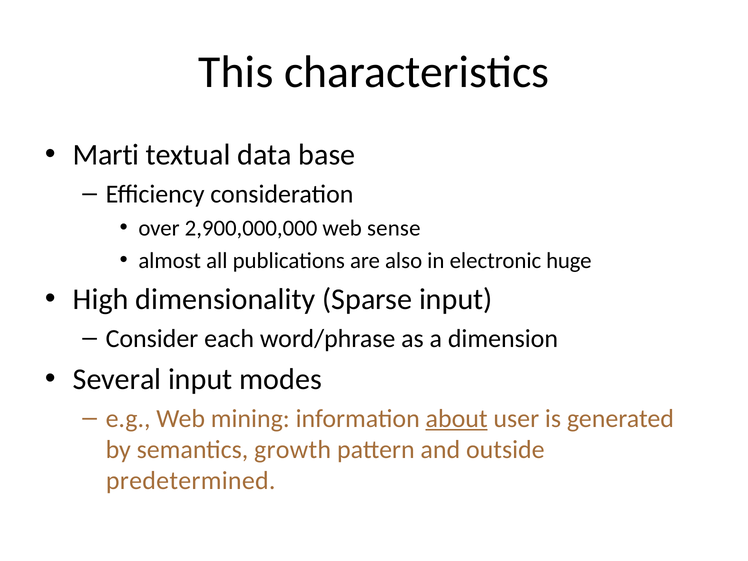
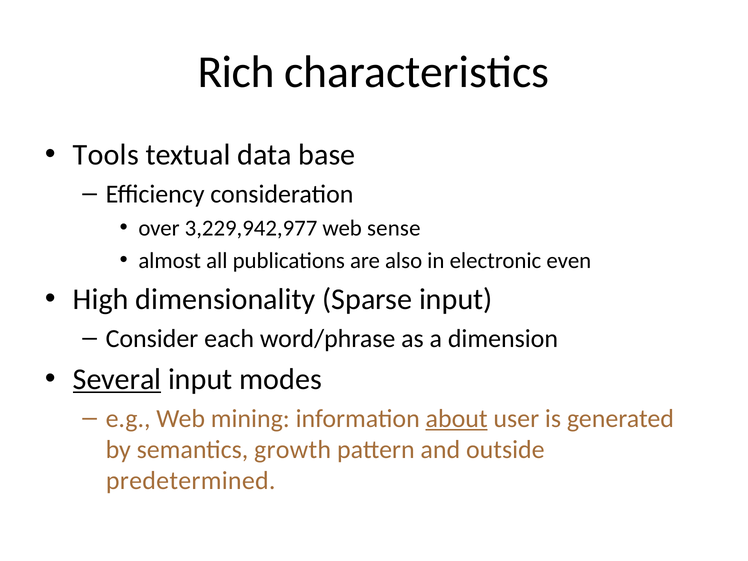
This: This -> Rich
Marti: Marti -> Tools
2,900,000,000: 2,900,000,000 -> 3,229,942,977
huge: huge -> even
Several underline: none -> present
